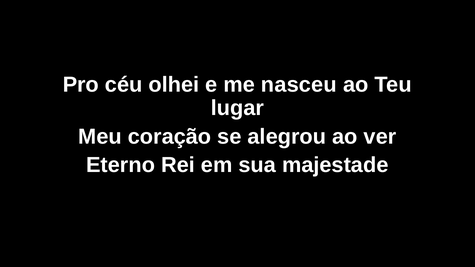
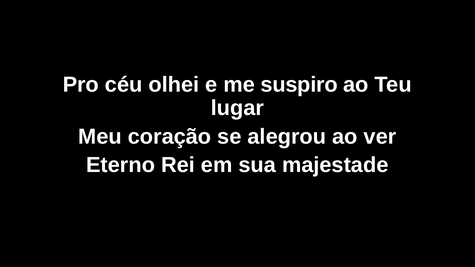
nasceu: nasceu -> suspiro
